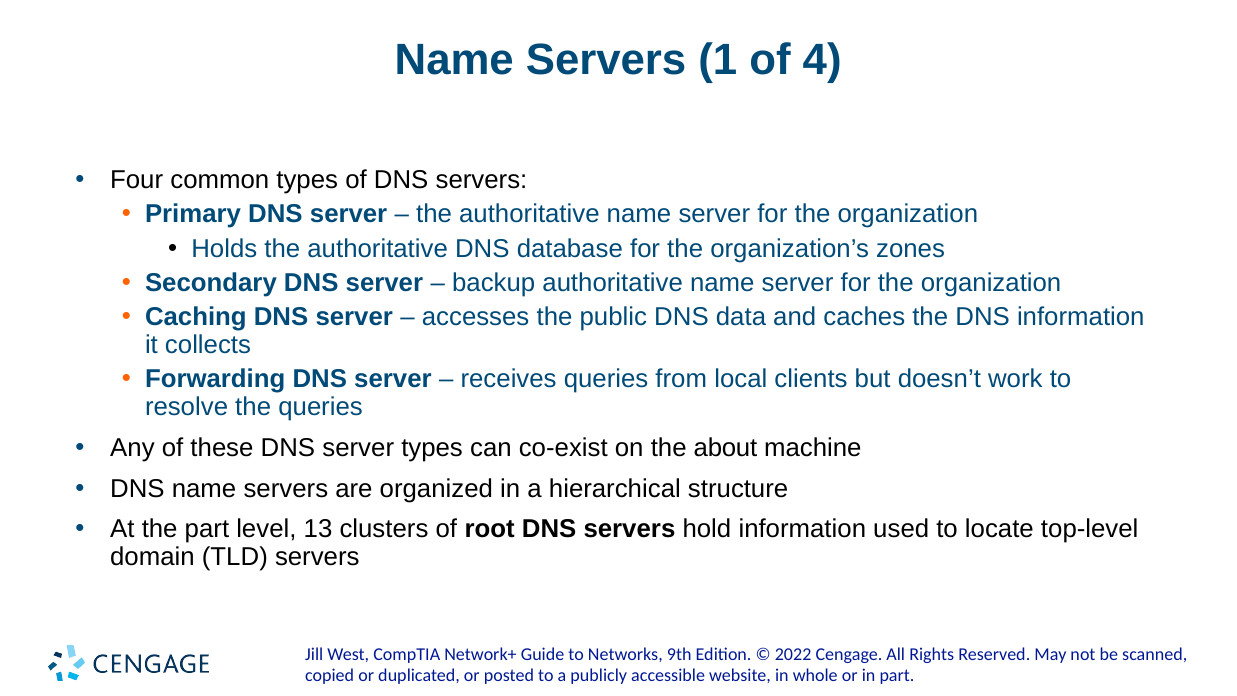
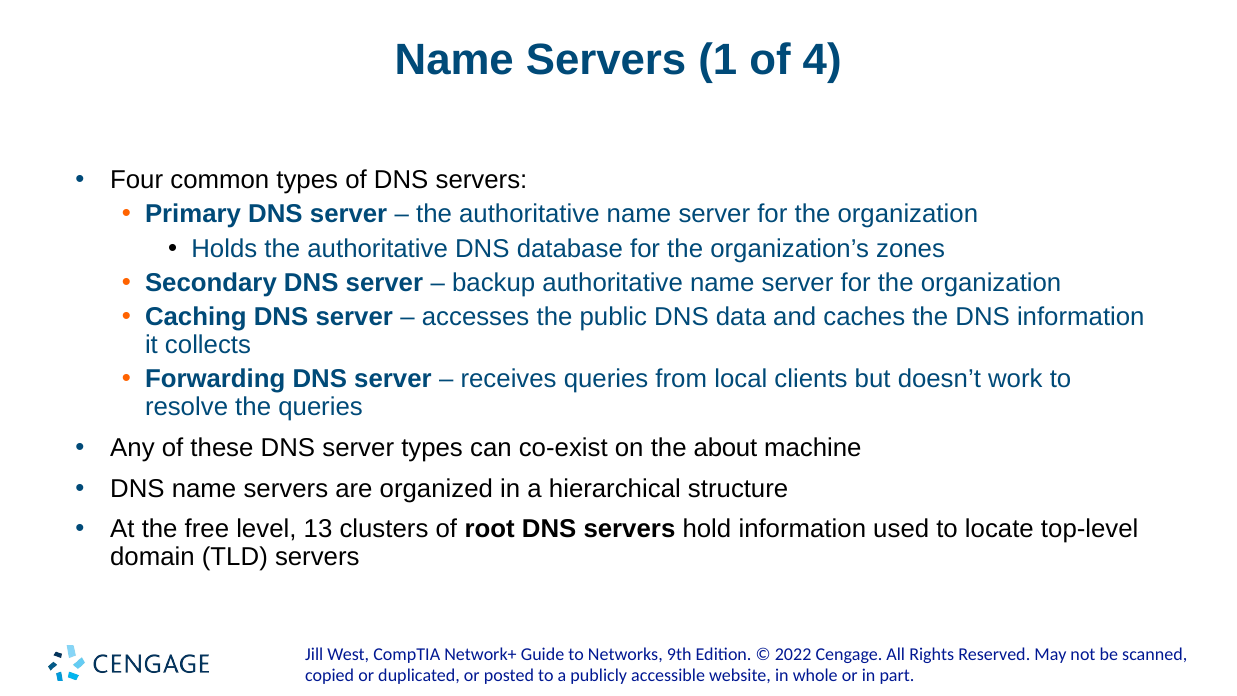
the part: part -> free
